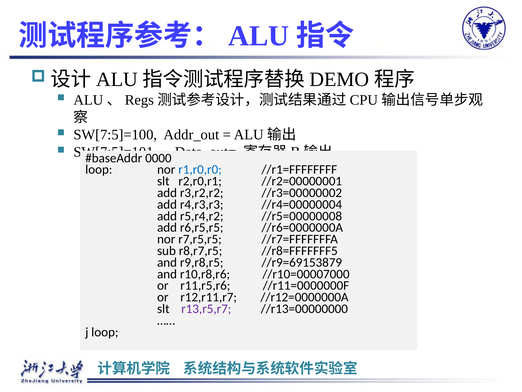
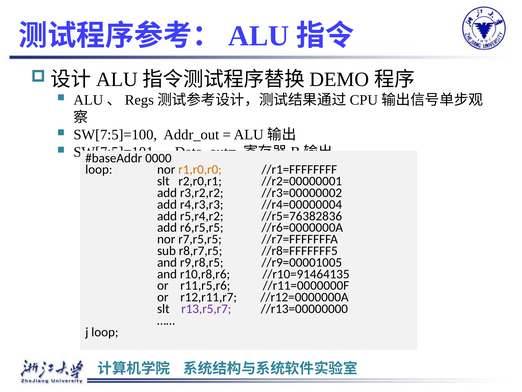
r1,r0,r0 colour: blue -> orange
//r5=00000008: //r5=00000008 -> //r5=76382836
//r9=69153879: //r9=69153879 -> //r9=00001005
//r10=00007000: //r10=00007000 -> //r10=91464135
